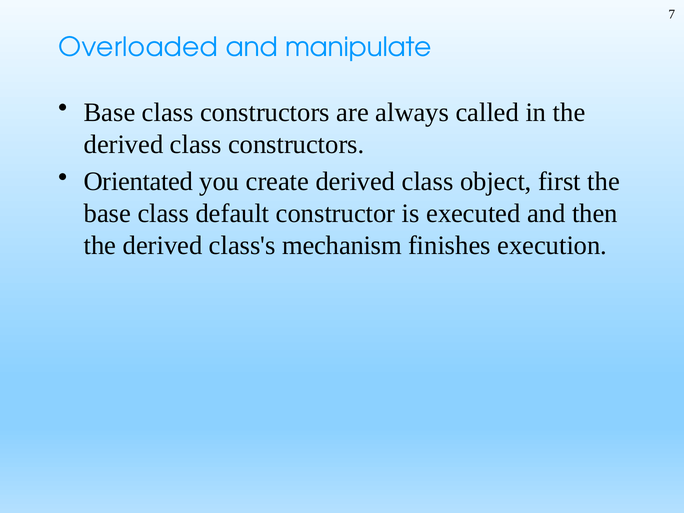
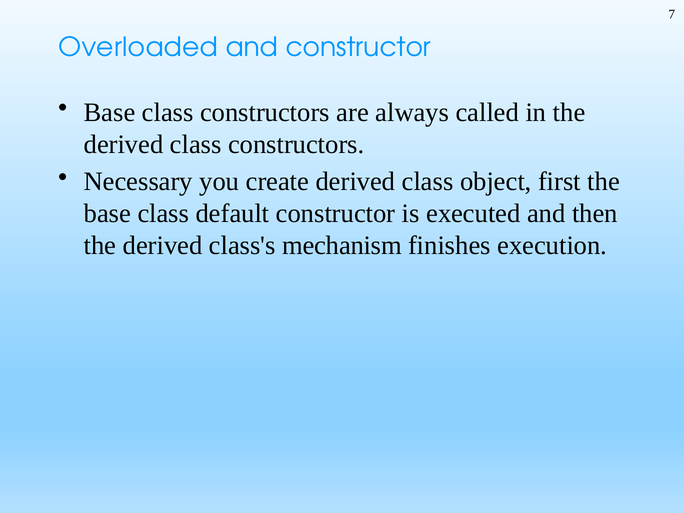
and manipulate: manipulate -> constructor
Orientated: Orientated -> Necessary
